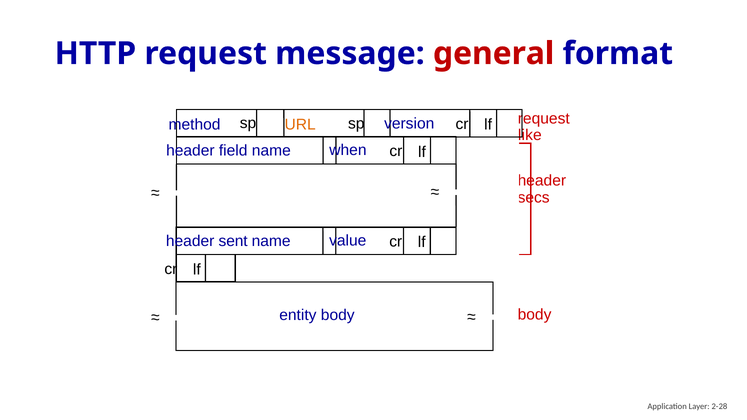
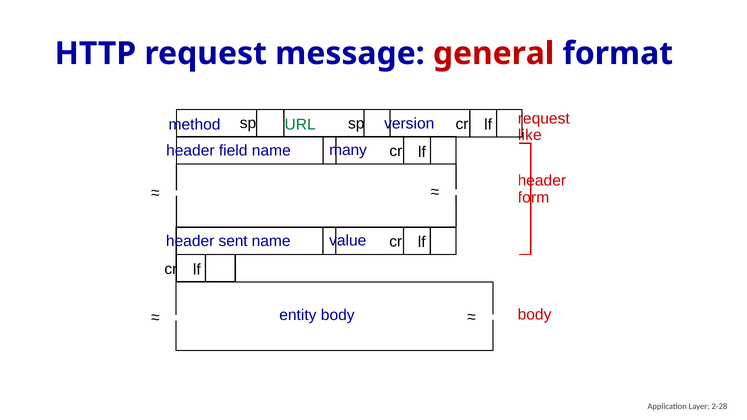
URL colour: orange -> green
when: when -> many
secs: secs -> form
